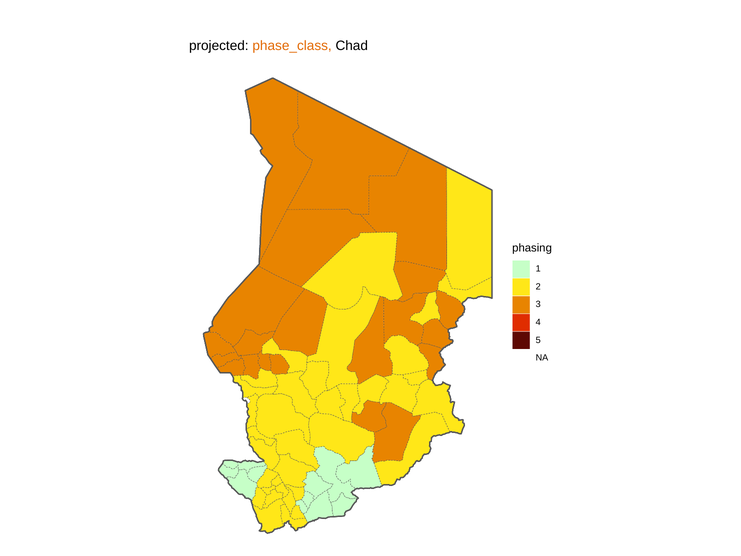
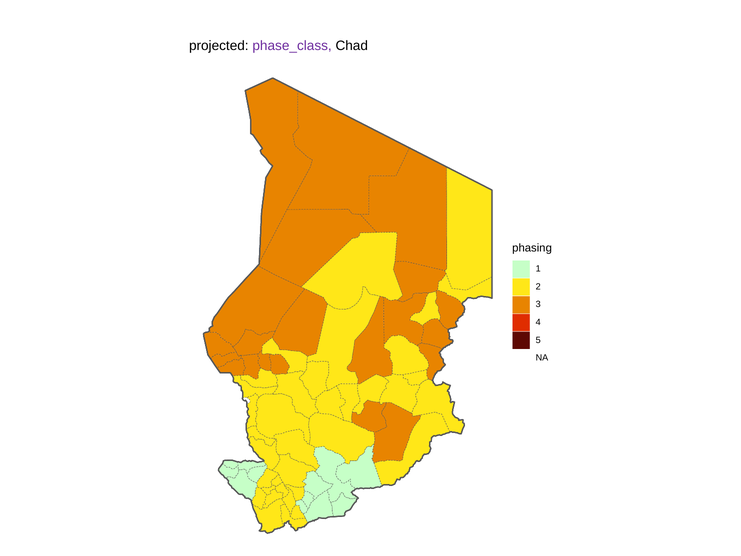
phase_class colour: orange -> purple
